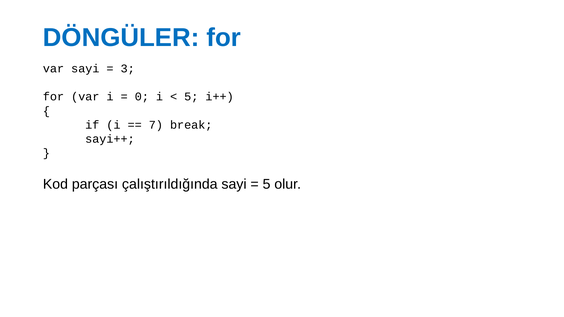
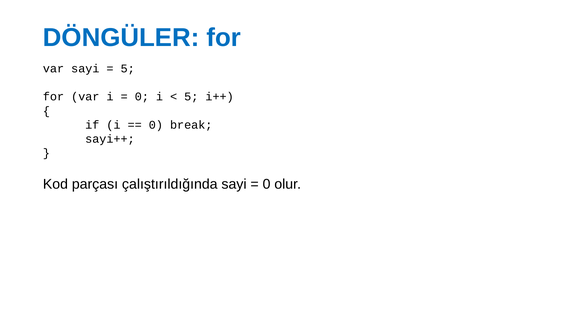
3 at (128, 69): 3 -> 5
7 at (156, 125): 7 -> 0
5 at (267, 184): 5 -> 0
